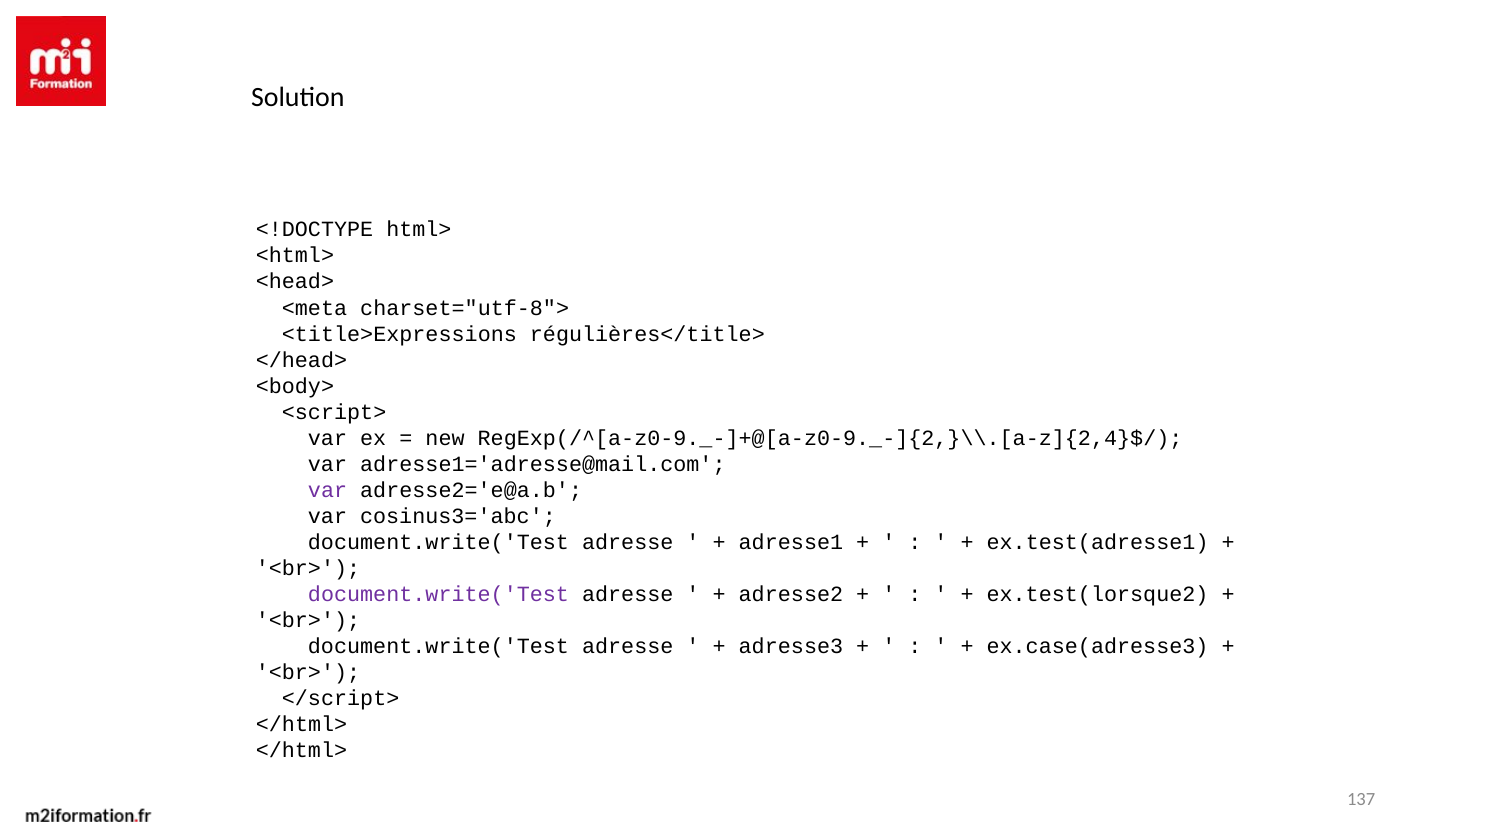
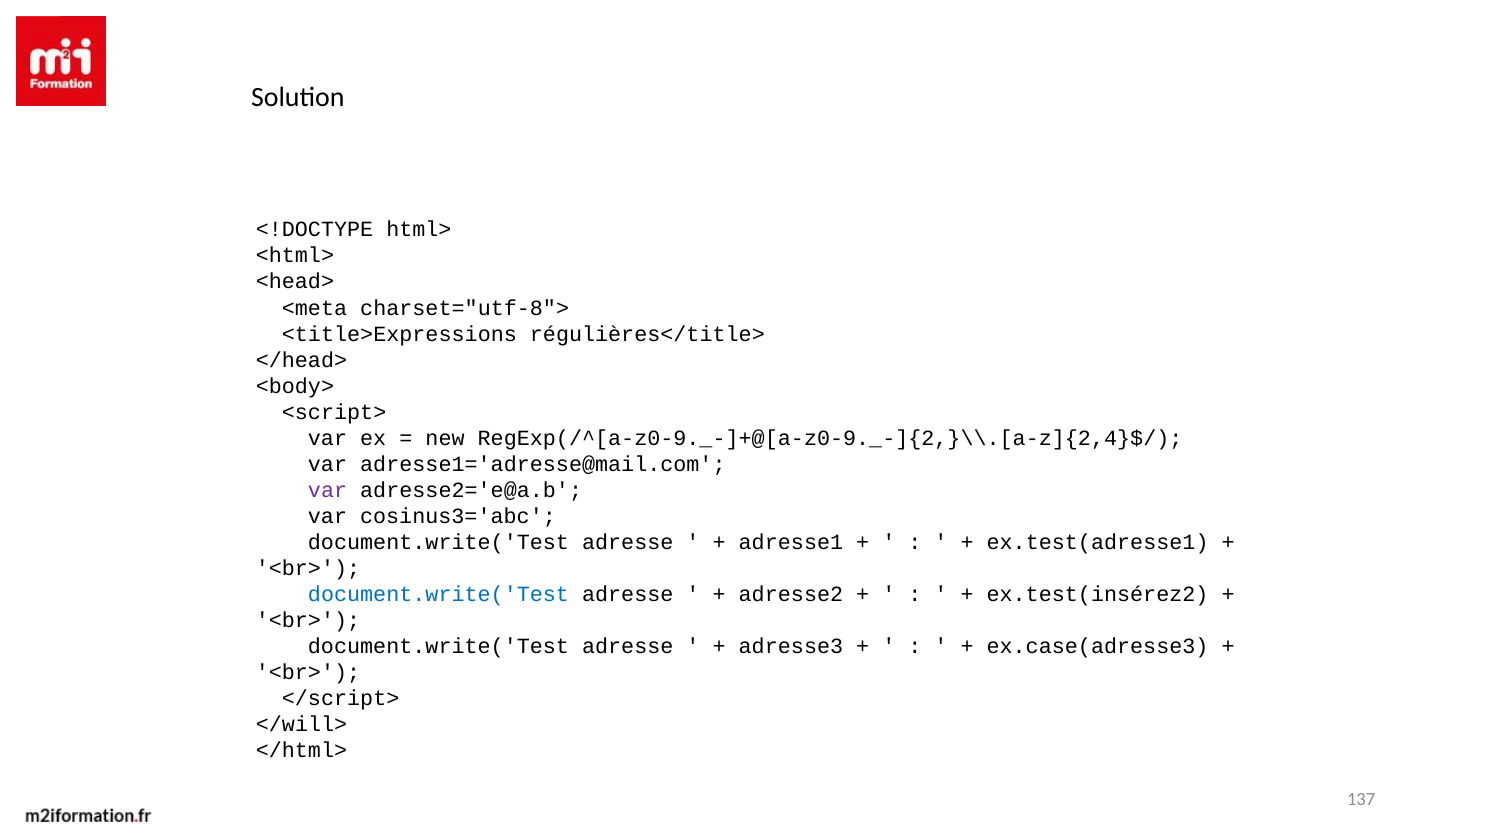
document.write('Test at (438, 595) colour: purple -> blue
ex.test(lorsque2: ex.test(lorsque2 -> ex.test(insérez2
</html> at (302, 725): </html> -> </will>
